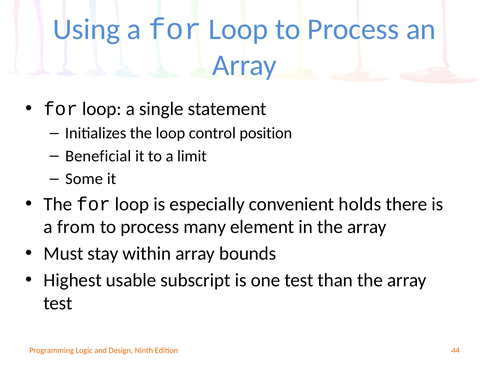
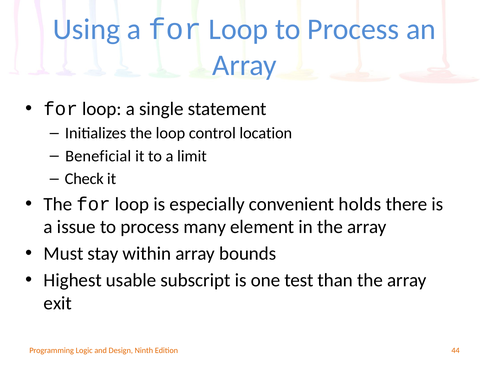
position: position -> location
Some: Some -> Check
from: from -> issue
test at (58, 303): test -> exit
